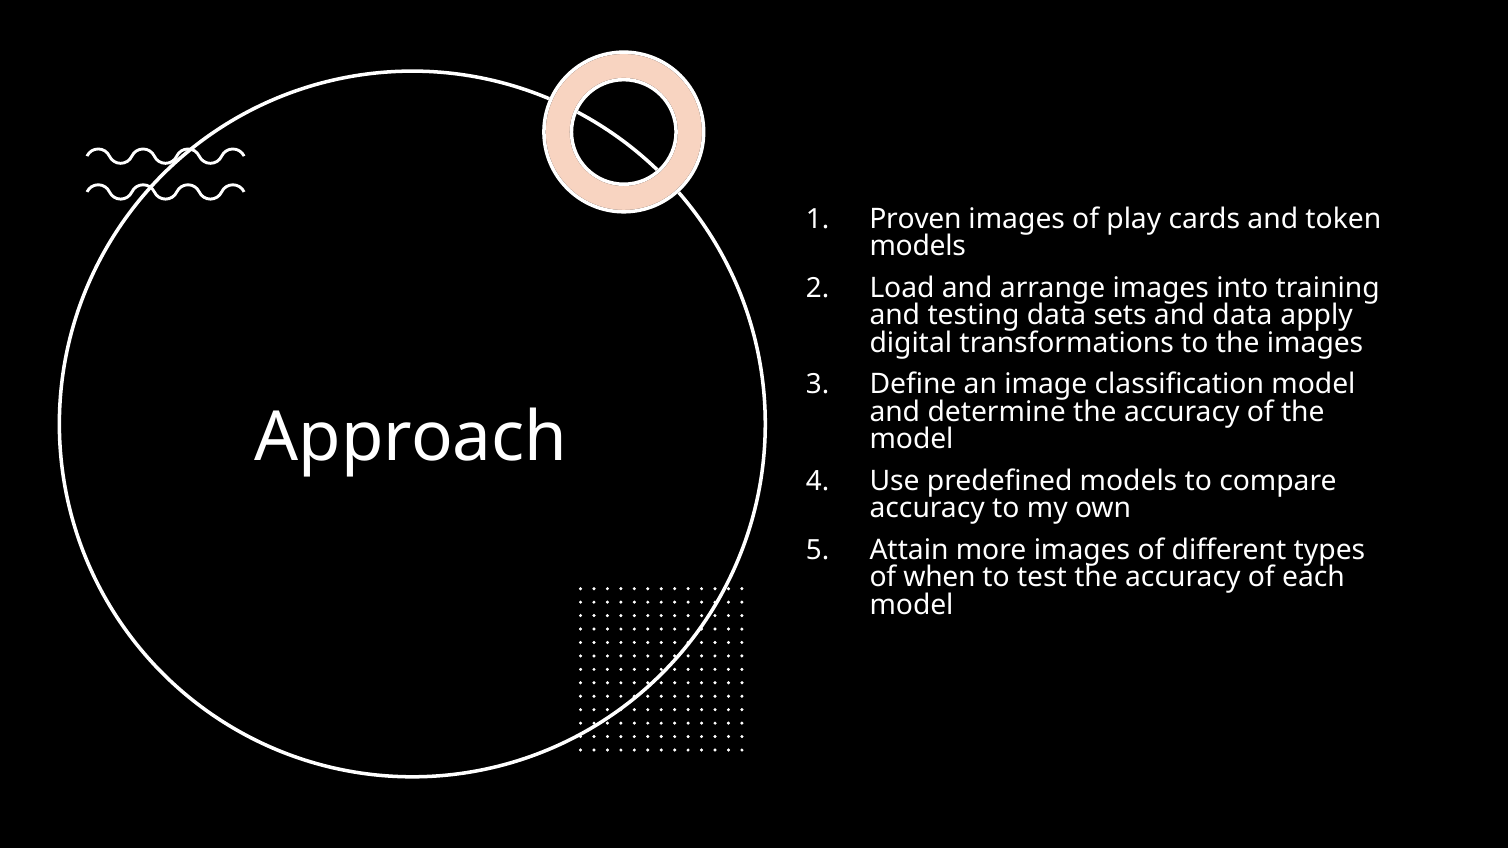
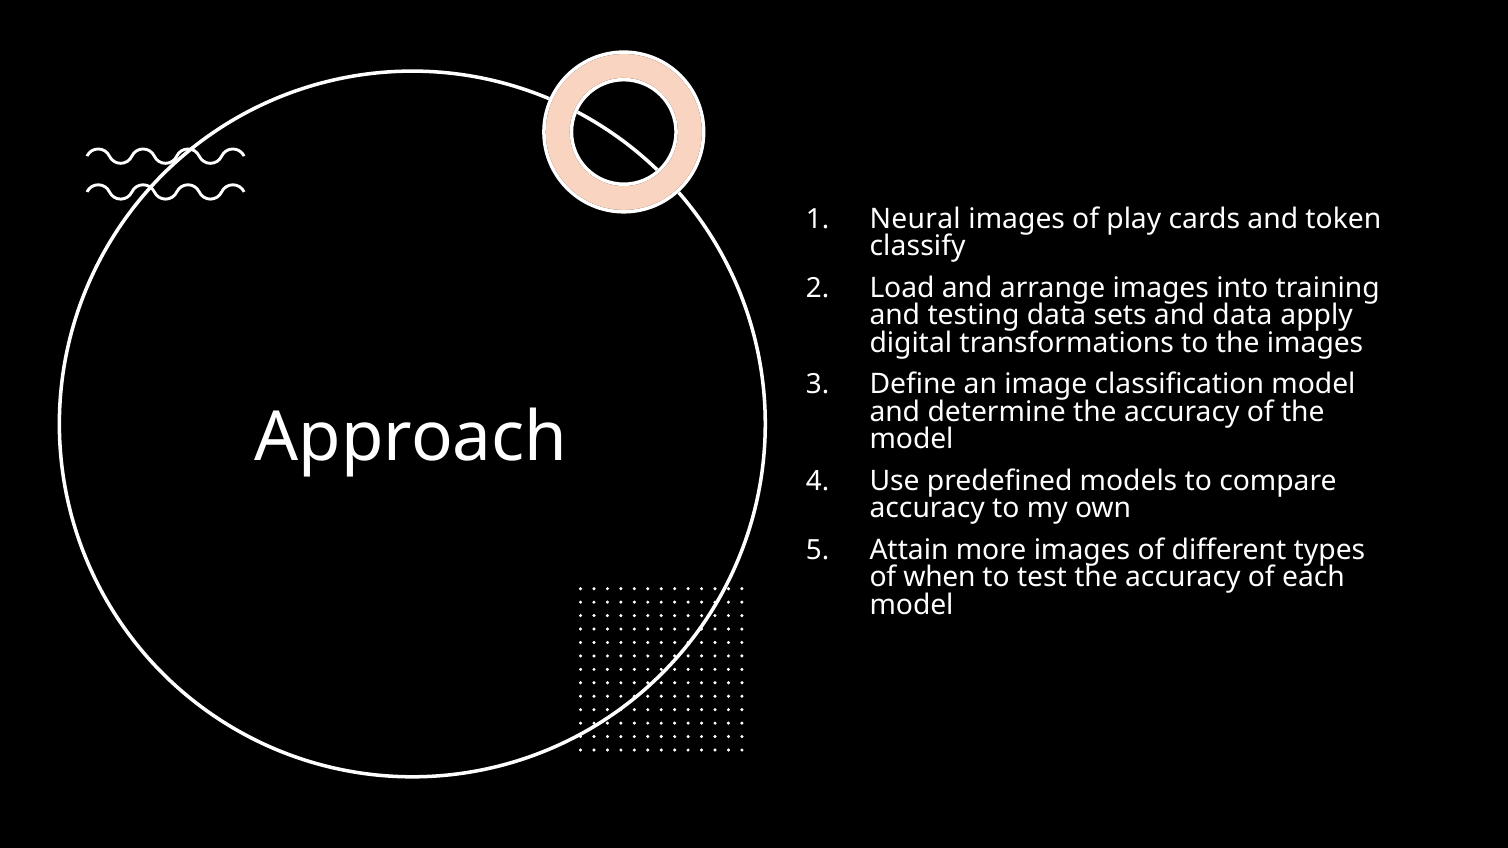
Proven: Proven -> Neural
models at (918, 246): models -> classify
